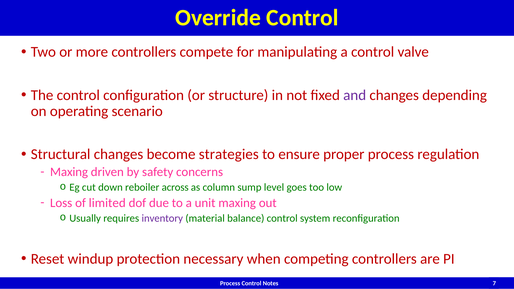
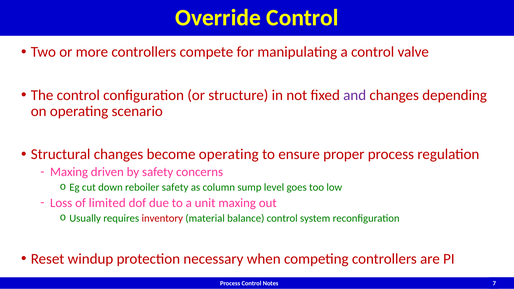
become strategies: strategies -> operating
reboiler across: across -> safety
inventory colour: purple -> red
